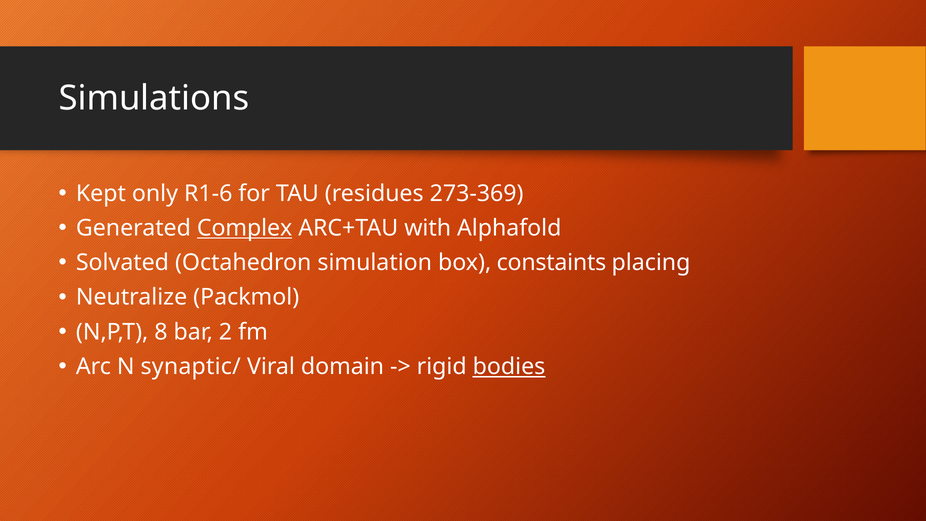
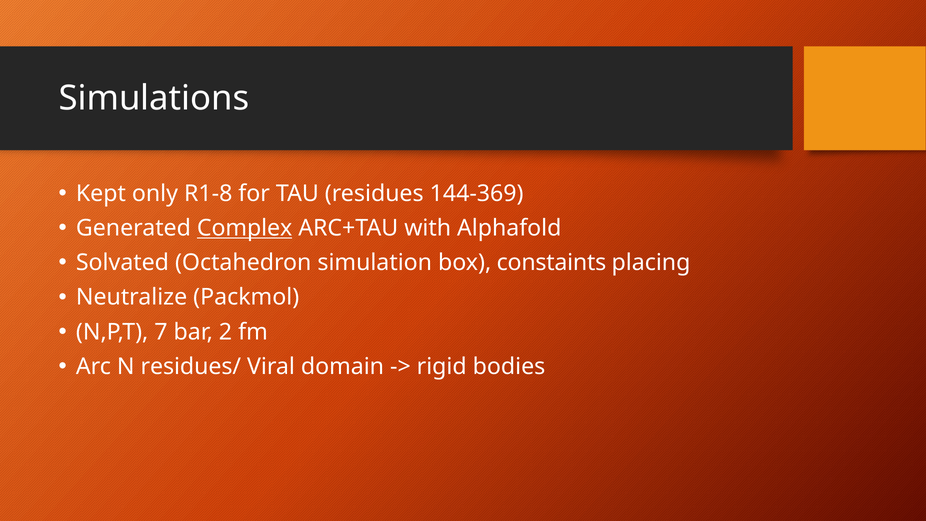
R1-6: R1-6 -> R1-8
273-369: 273-369 -> 144-369
8: 8 -> 7
synaptic/: synaptic/ -> residues/
bodies underline: present -> none
